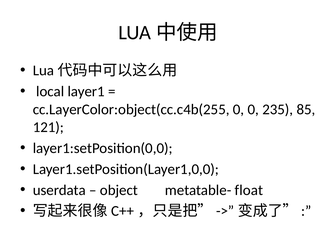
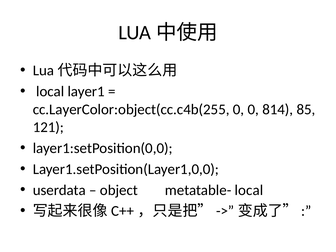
235: 235 -> 814
metatable- float: float -> local
